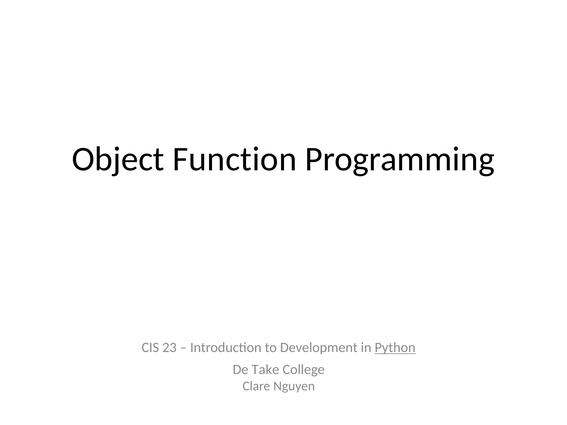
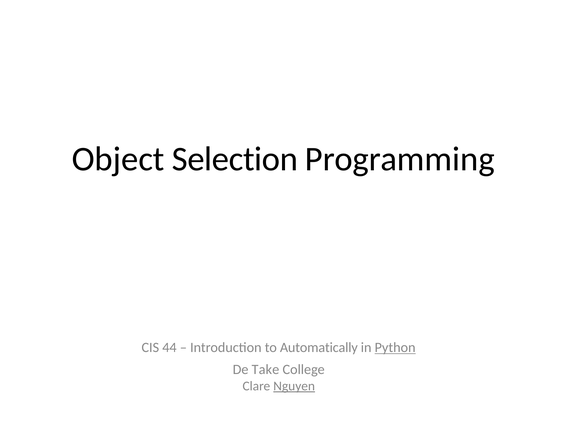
Function: Function -> Selection
23: 23 -> 44
Development: Development -> Automatically
Nguyen underline: none -> present
